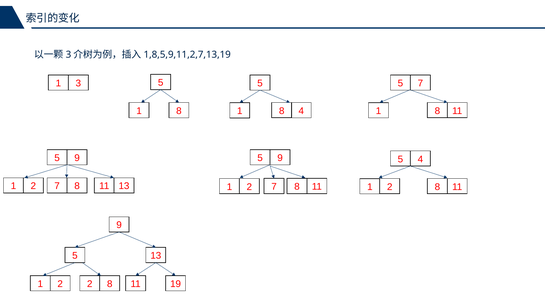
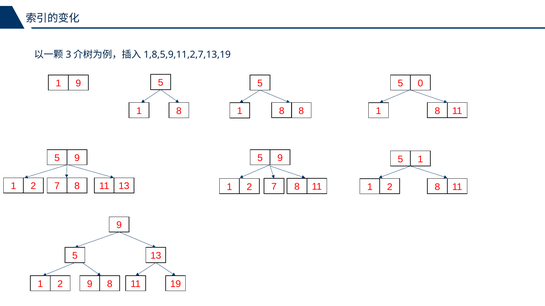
1 3: 3 -> 9
5 7: 7 -> 0
1 8 4: 4 -> 8
4 at (420, 159): 4 -> 1
2 2: 2 -> 9
